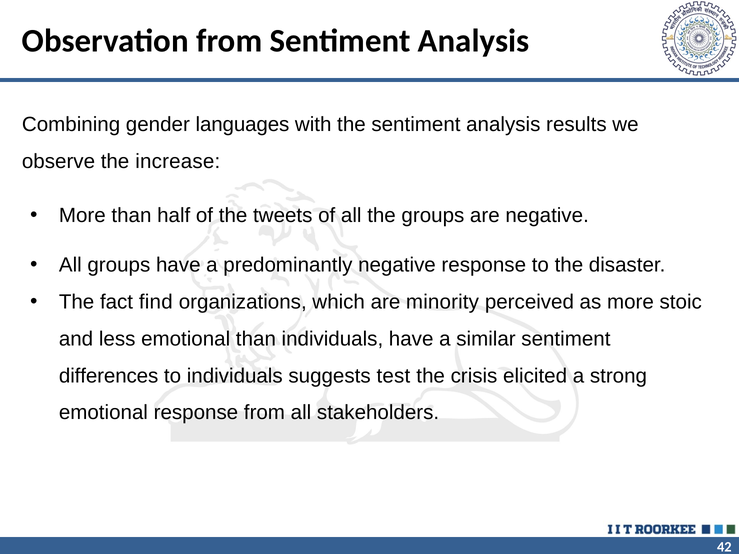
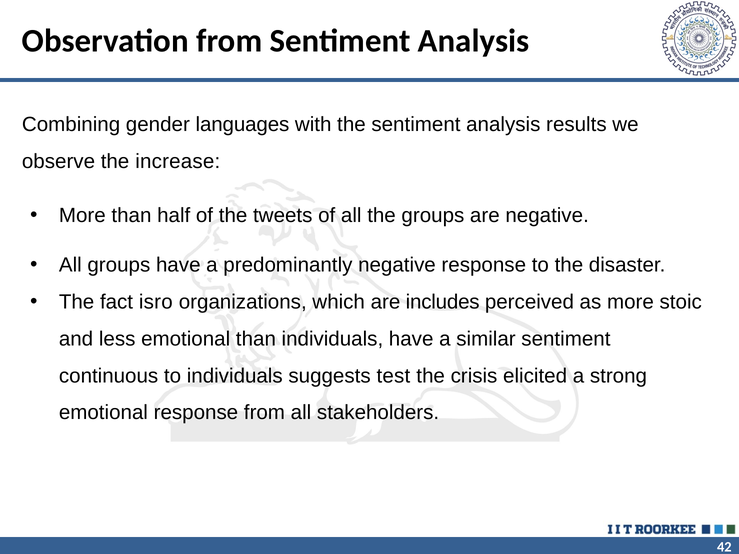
find: find -> isro
minority: minority -> includes
differences: differences -> continuous
